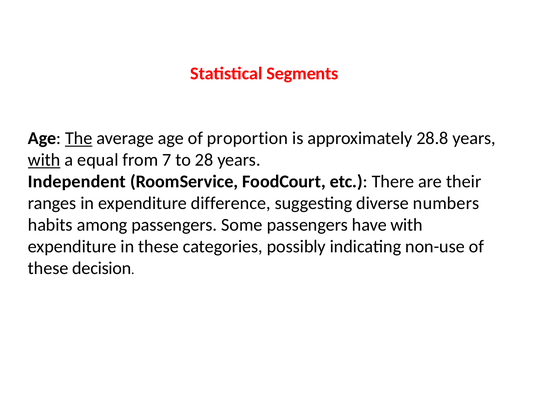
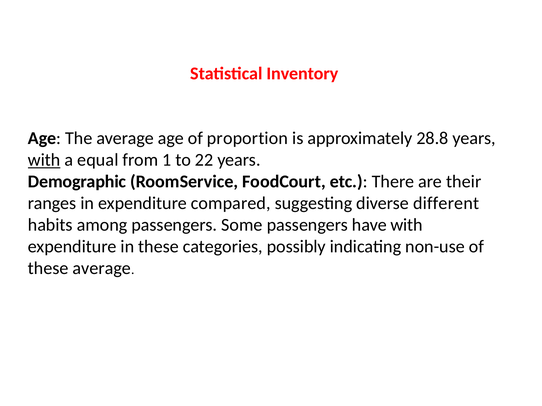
Segments: Segments -> Inventory
The underline: present -> none
7: 7 -> 1
28: 28 -> 22
Independent: Independent -> Demographic
difference: difference -> compared
numbers: numbers -> different
these decision: decision -> average
